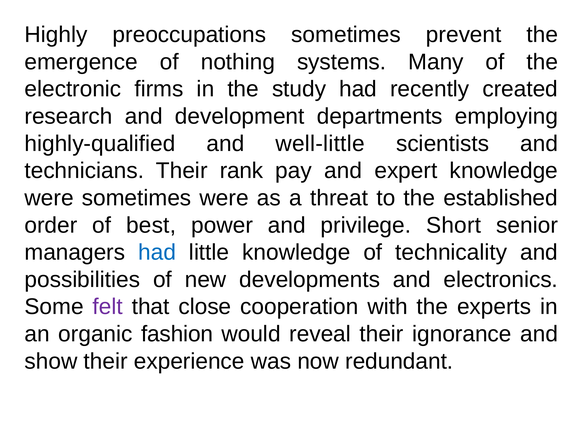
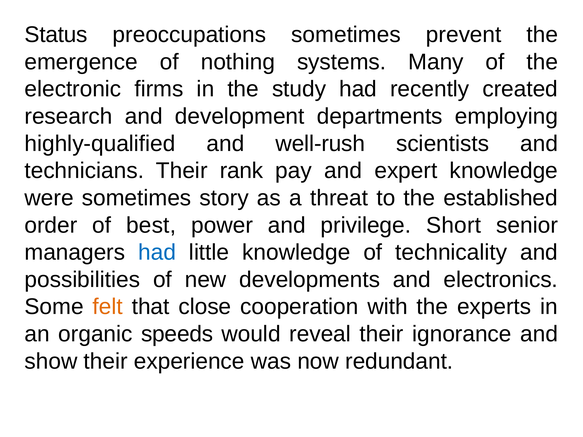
Highly: Highly -> Status
well-little: well-little -> well-rush
sometimes were: were -> story
felt colour: purple -> orange
fashion: fashion -> speeds
